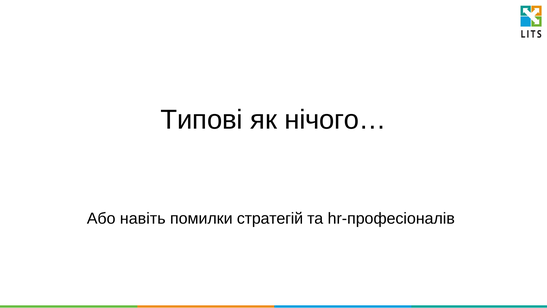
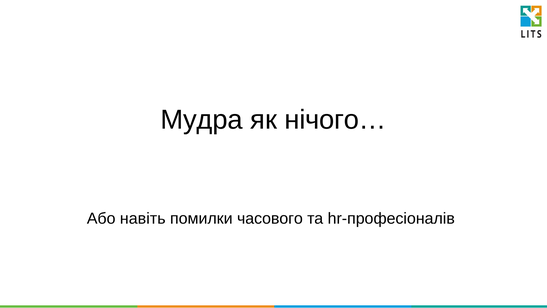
Типові: Типові -> Мудра
стратегій: стратегій -> часового
